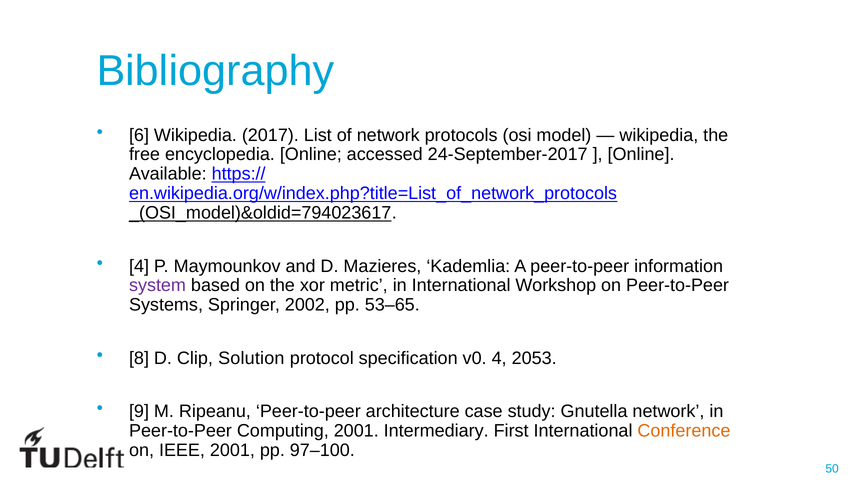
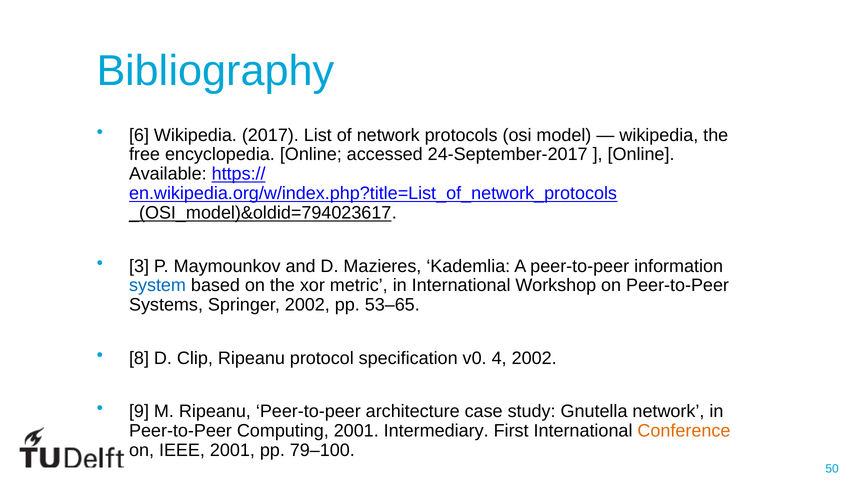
4 at (139, 266): 4 -> 3
system colour: purple -> blue
Clip Solution: Solution -> Ripeanu
4 2053: 2053 -> 2002
97–100: 97–100 -> 79–100
